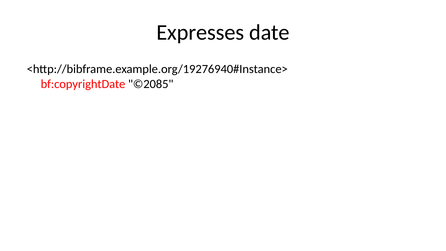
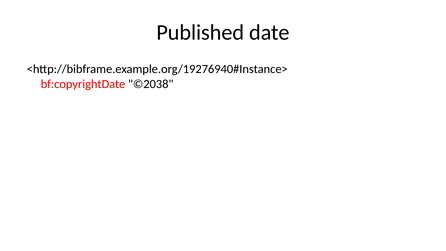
Expresses: Expresses -> Published
©2085: ©2085 -> ©2038
